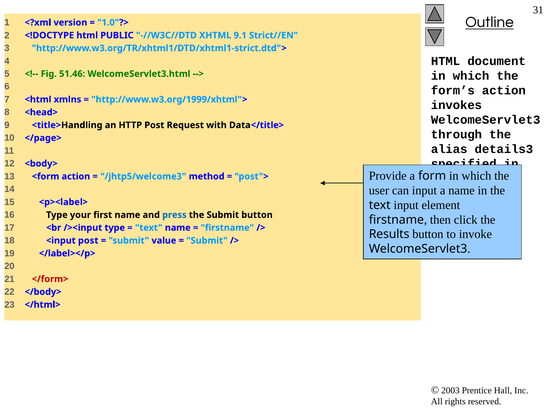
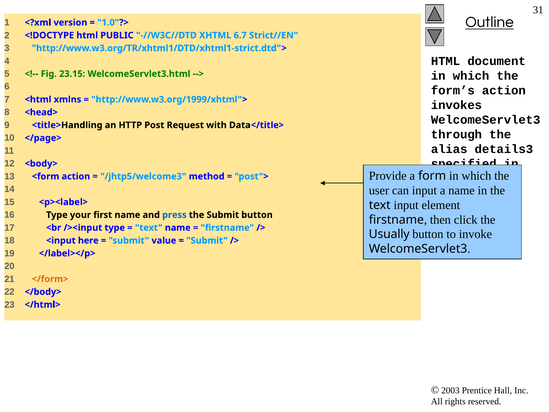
9.1: 9.1 -> 6.7
51.46: 51.46 -> 23.15
Results: Results -> Usually
<input post: post -> here
</form> colour: red -> orange
